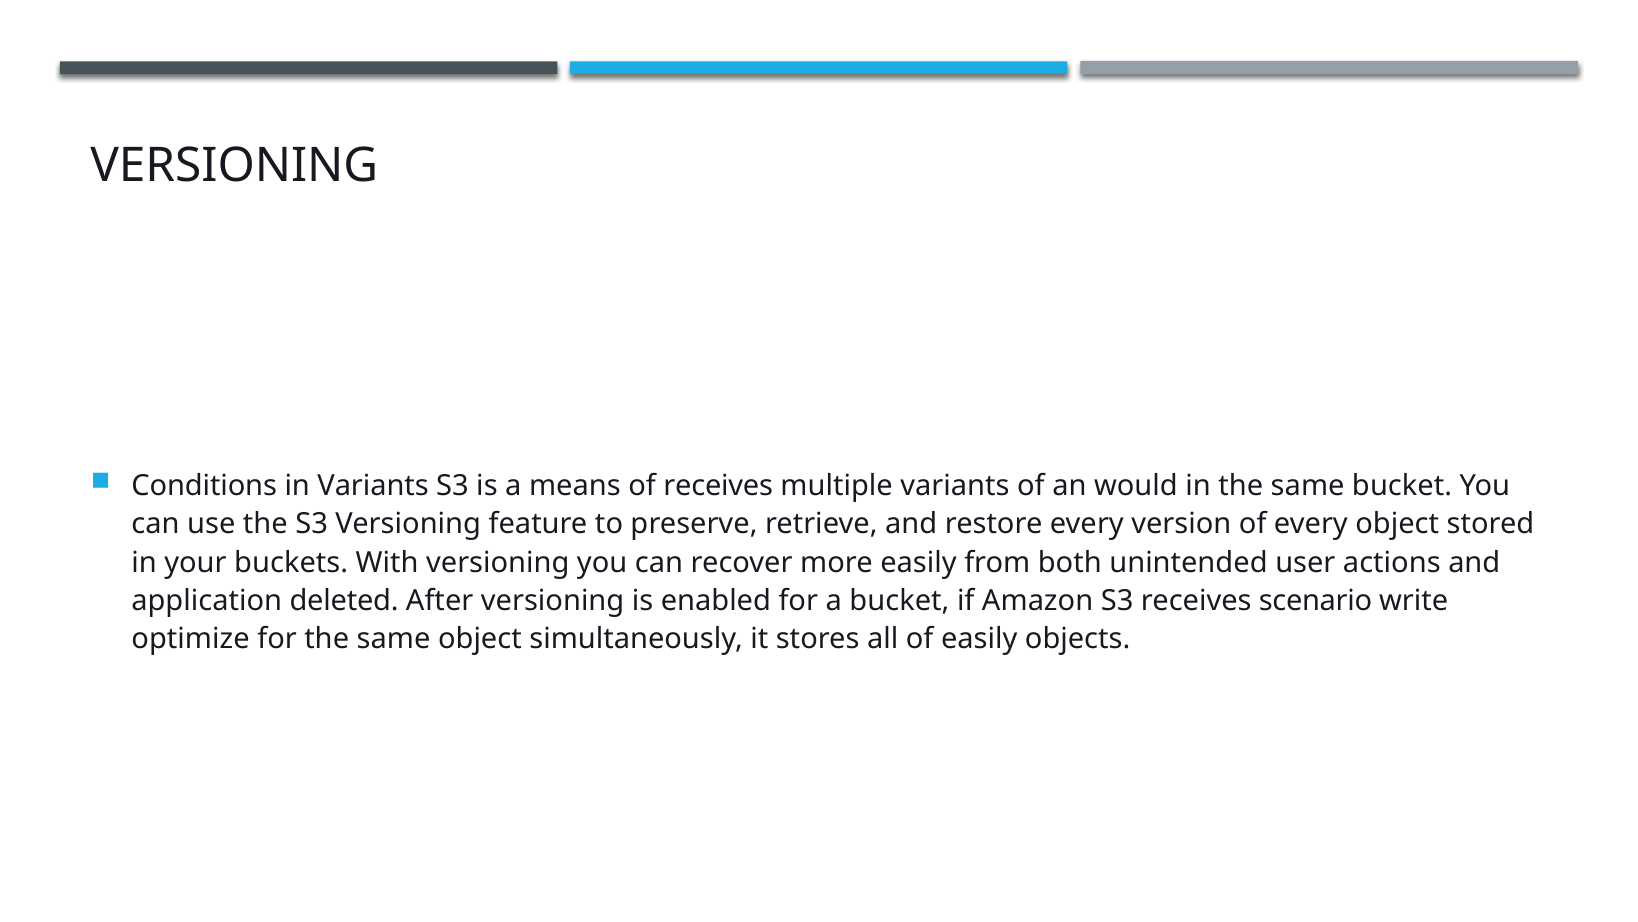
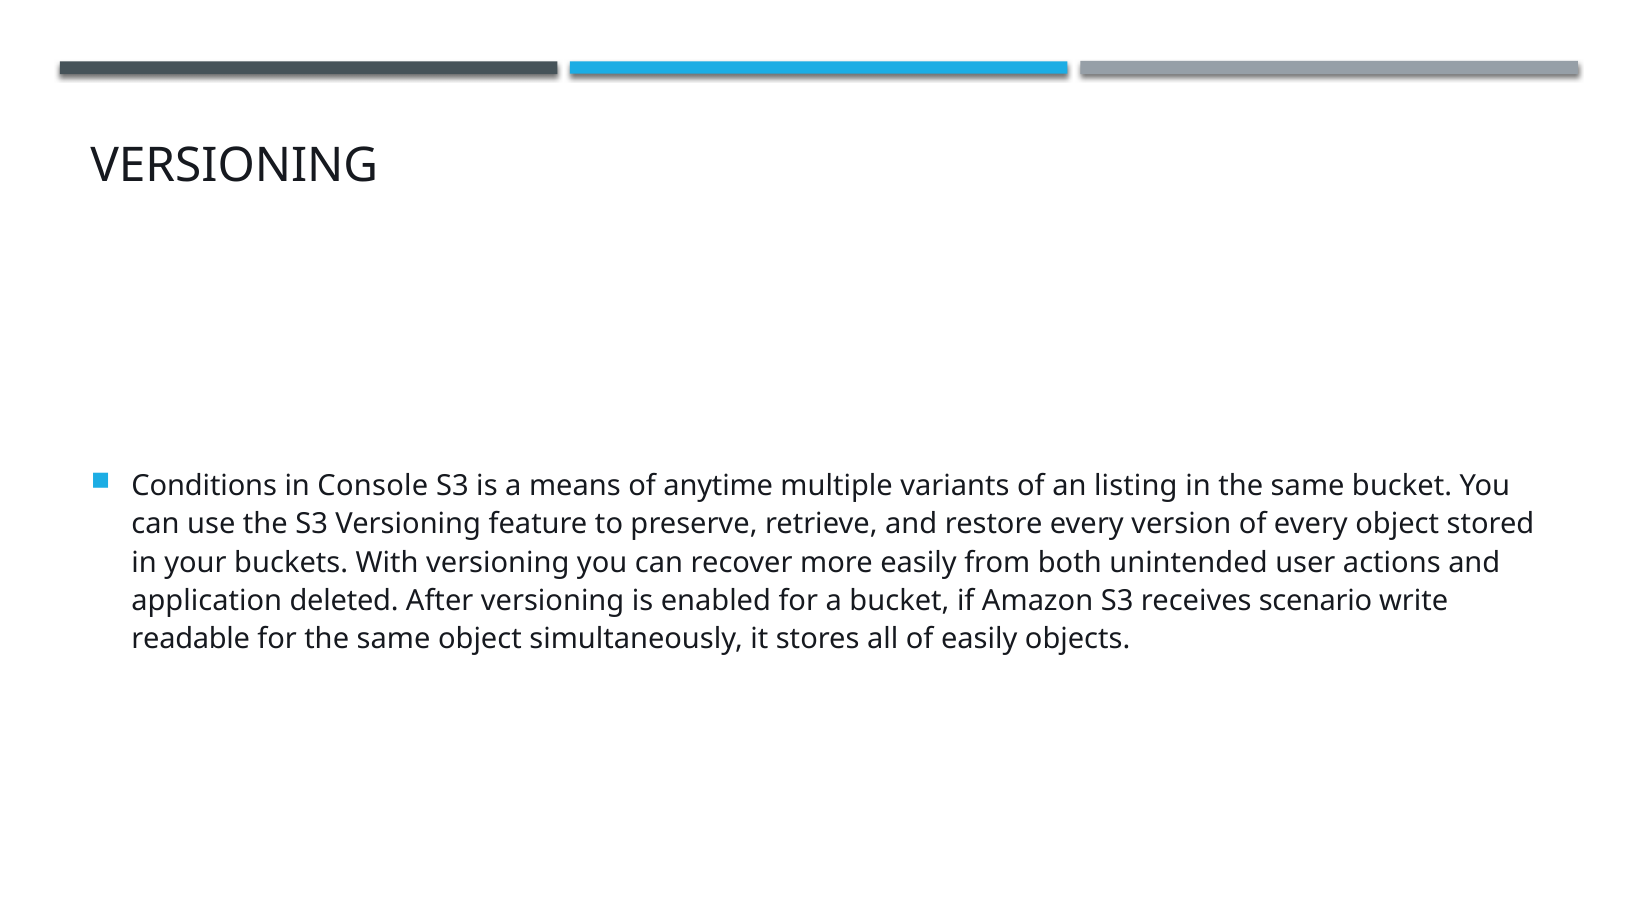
in Variants: Variants -> Console
of receives: receives -> anytime
would: would -> listing
optimize: optimize -> readable
